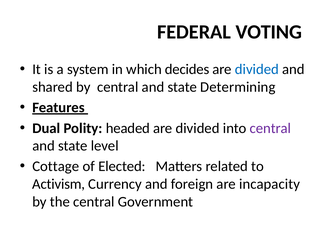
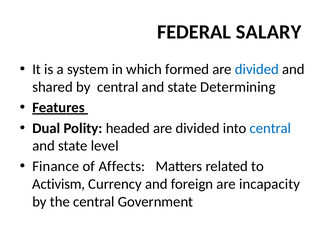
VOTING: VOTING -> SALARY
decides: decides -> formed
central at (270, 128) colour: purple -> blue
Cottage: Cottage -> Finance
Elected: Elected -> Affects
